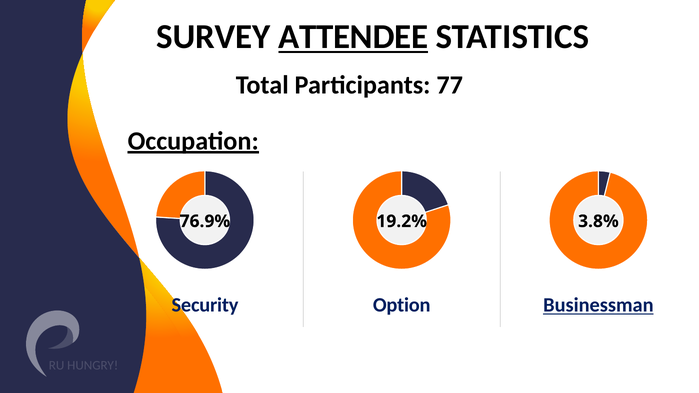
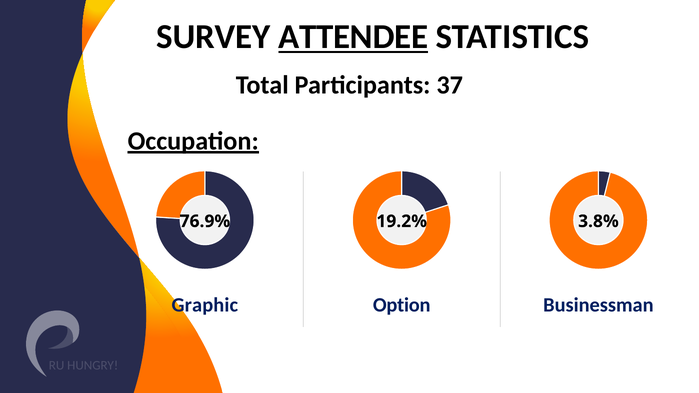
77: 77 -> 37
Security: Security -> Graphic
Businessman underline: present -> none
